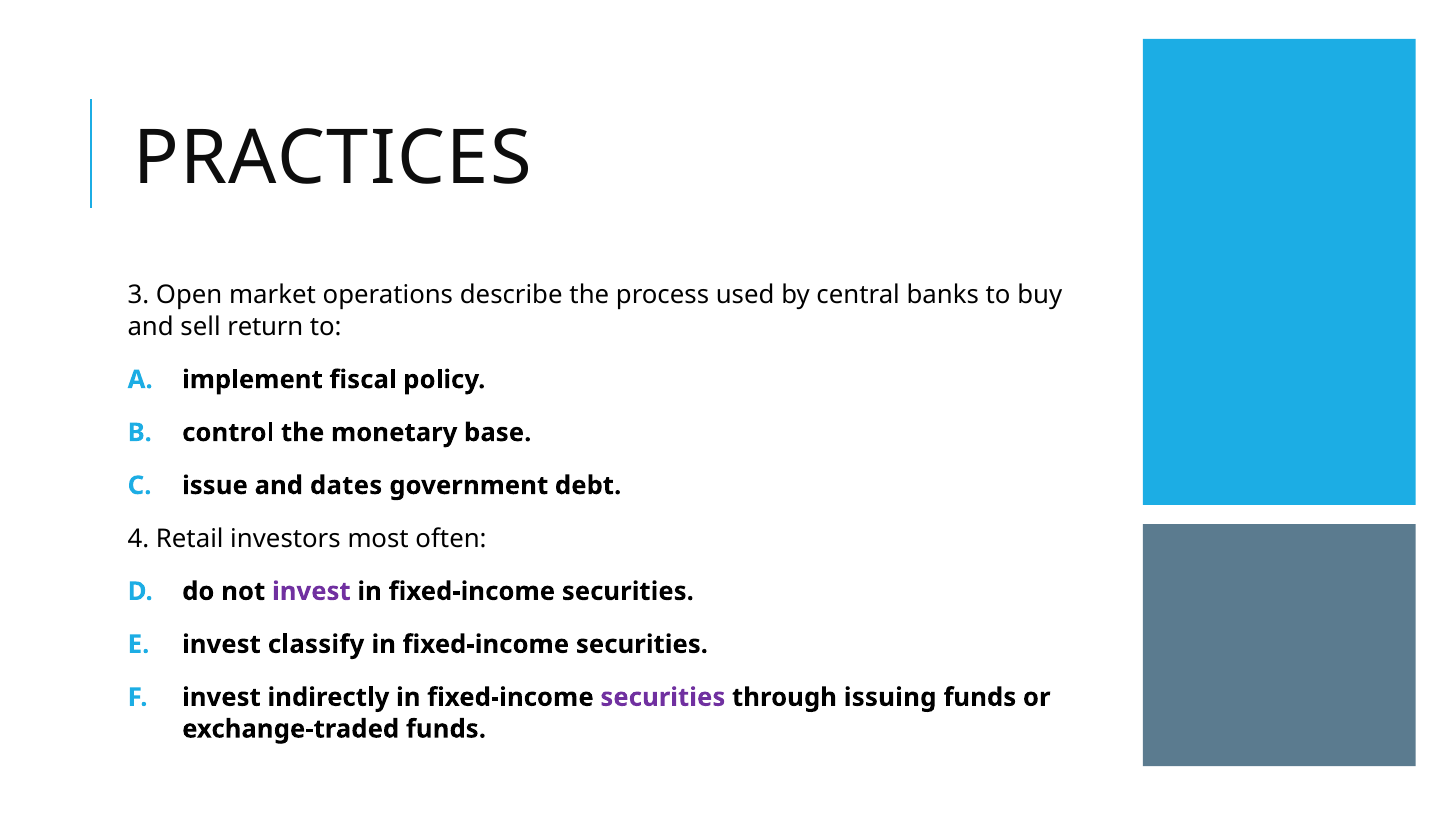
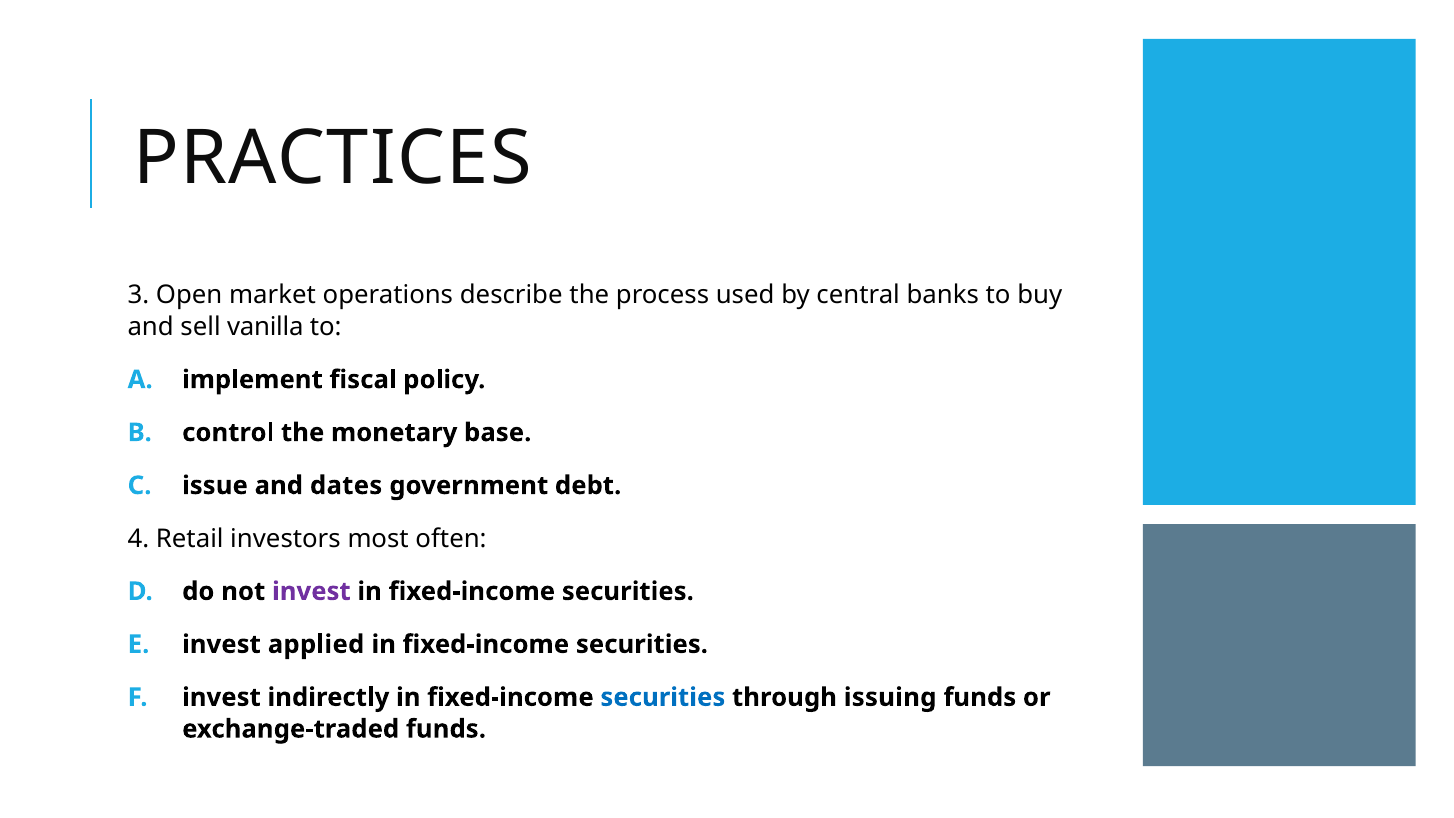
return: return -> vanilla
classify: classify -> applied
securities at (663, 697) colour: purple -> blue
